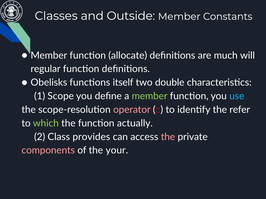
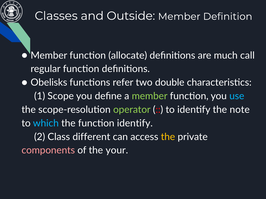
Constants: Constants -> Definition
will: will -> call
itself: itself -> refer
operator colour: pink -> light green
refer: refer -> note
which colour: light green -> light blue
function actually: actually -> identify
provides: provides -> different
the at (168, 137) colour: pink -> yellow
